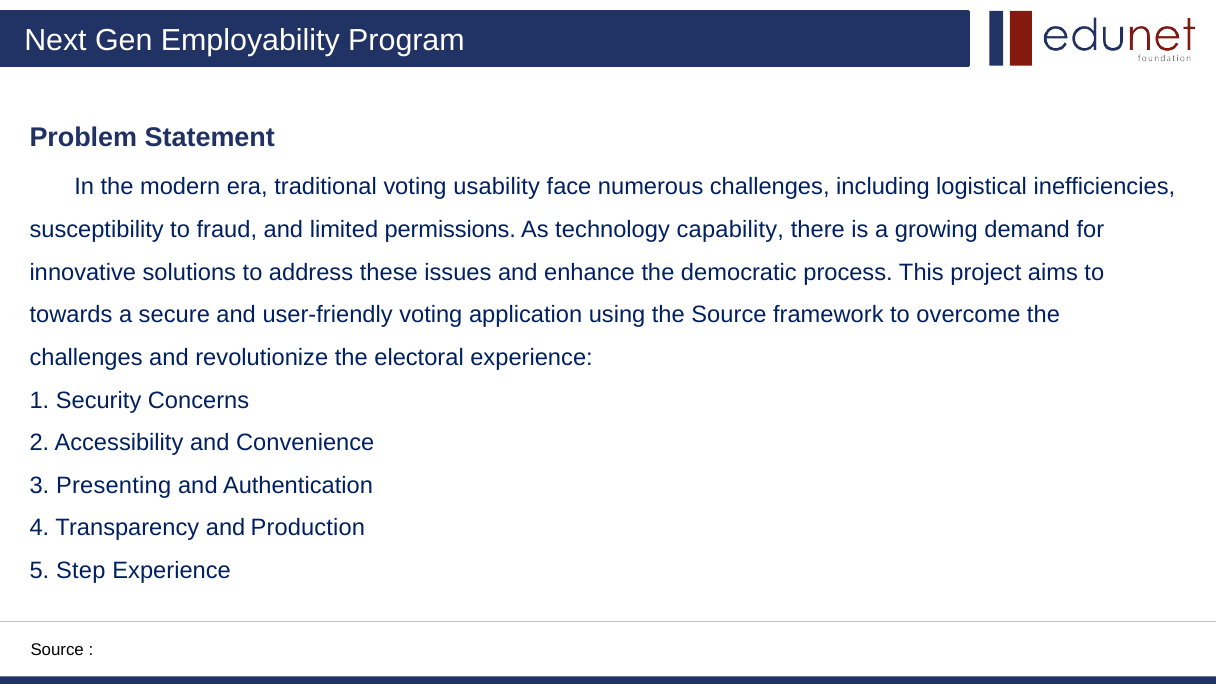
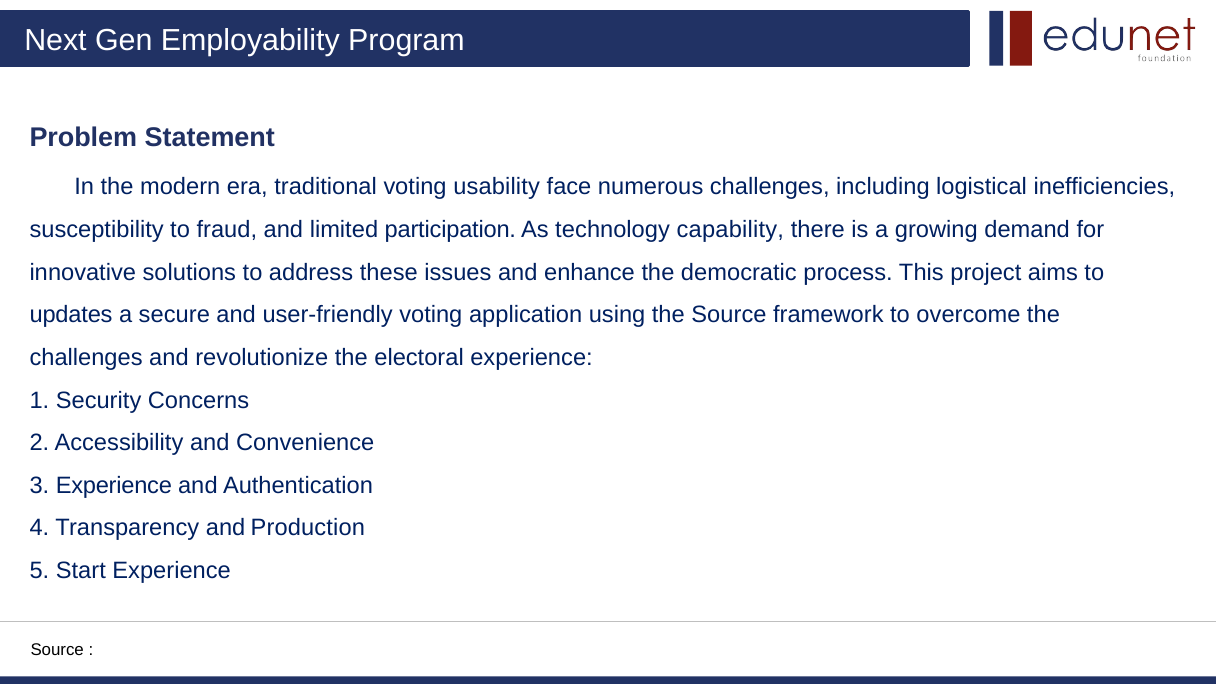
permissions: permissions -> participation
towards: towards -> updates
3 Presenting: Presenting -> Experience
Step: Step -> Start
